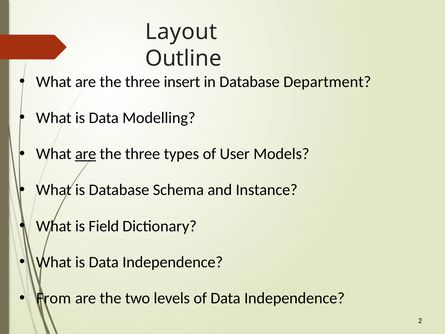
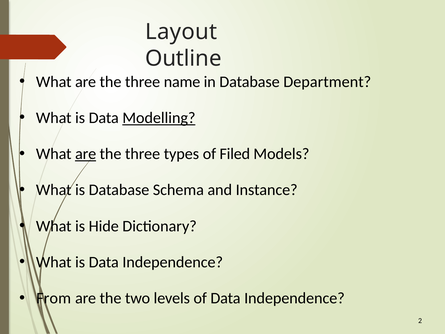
insert: insert -> name
Modelling underline: none -> present
User: User -> Filed
Field: Field -> Hide
